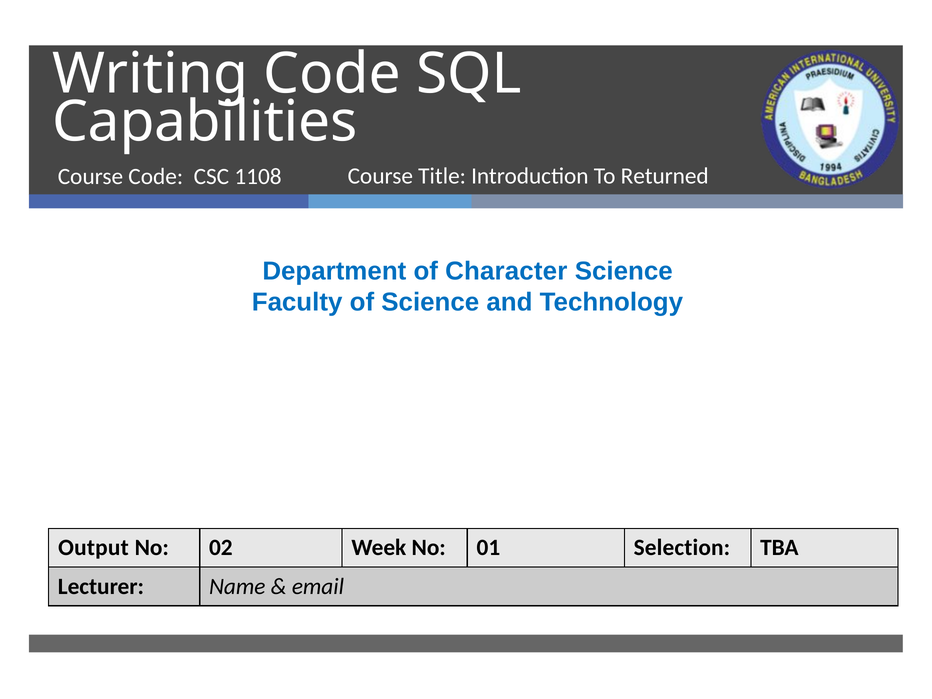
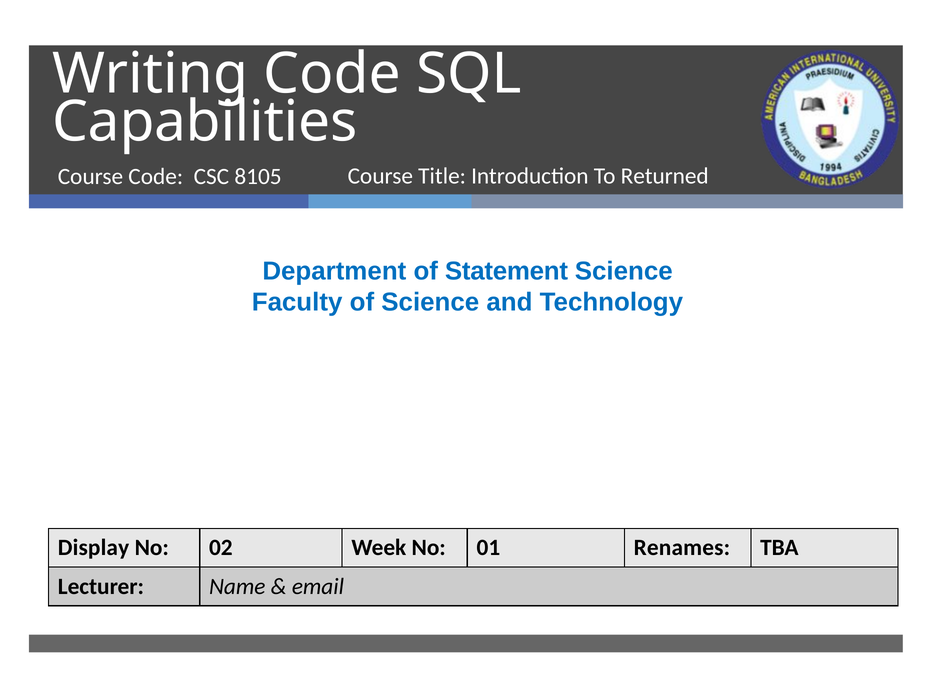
1108: 1108 -> 8105
Character: Character -> Statement
Output: Output -> Display
Selection: Selection -> Renames
